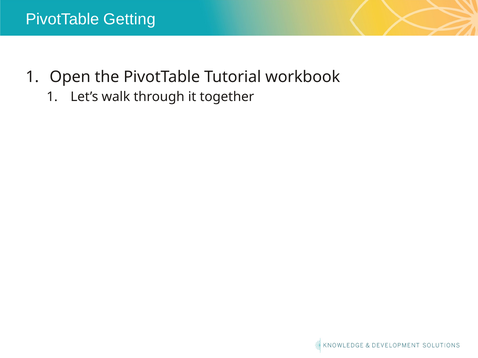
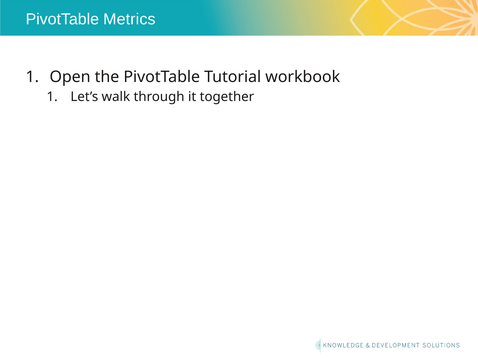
Getting: Getting -> Metrics
